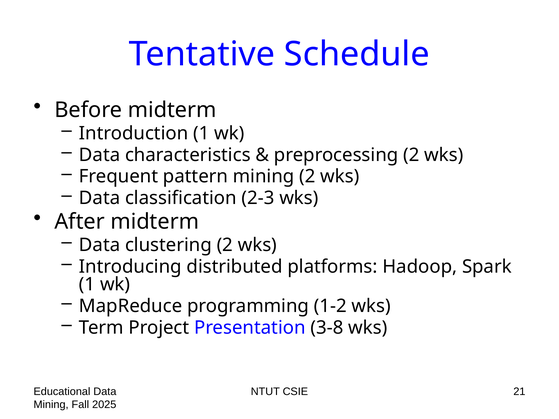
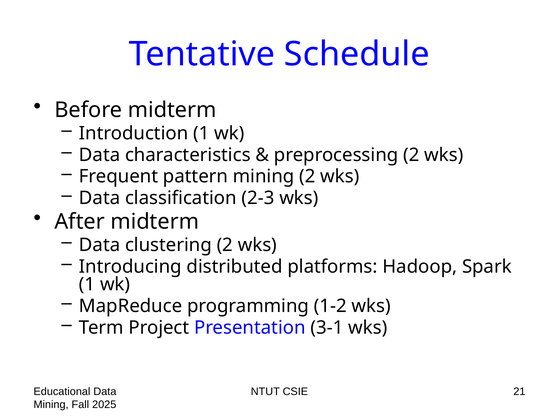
3-8: 3-8 -> 3-1
